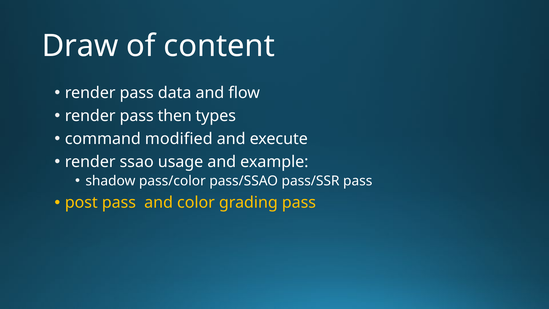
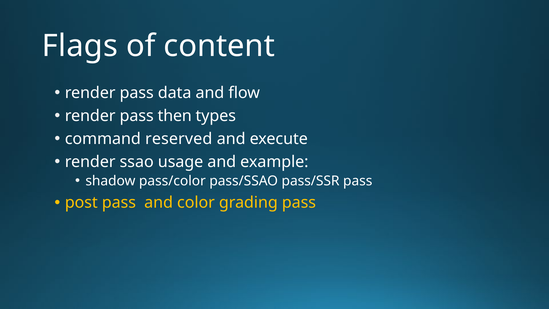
Draw: Draw -> Flags
modified: modified -> reserved
